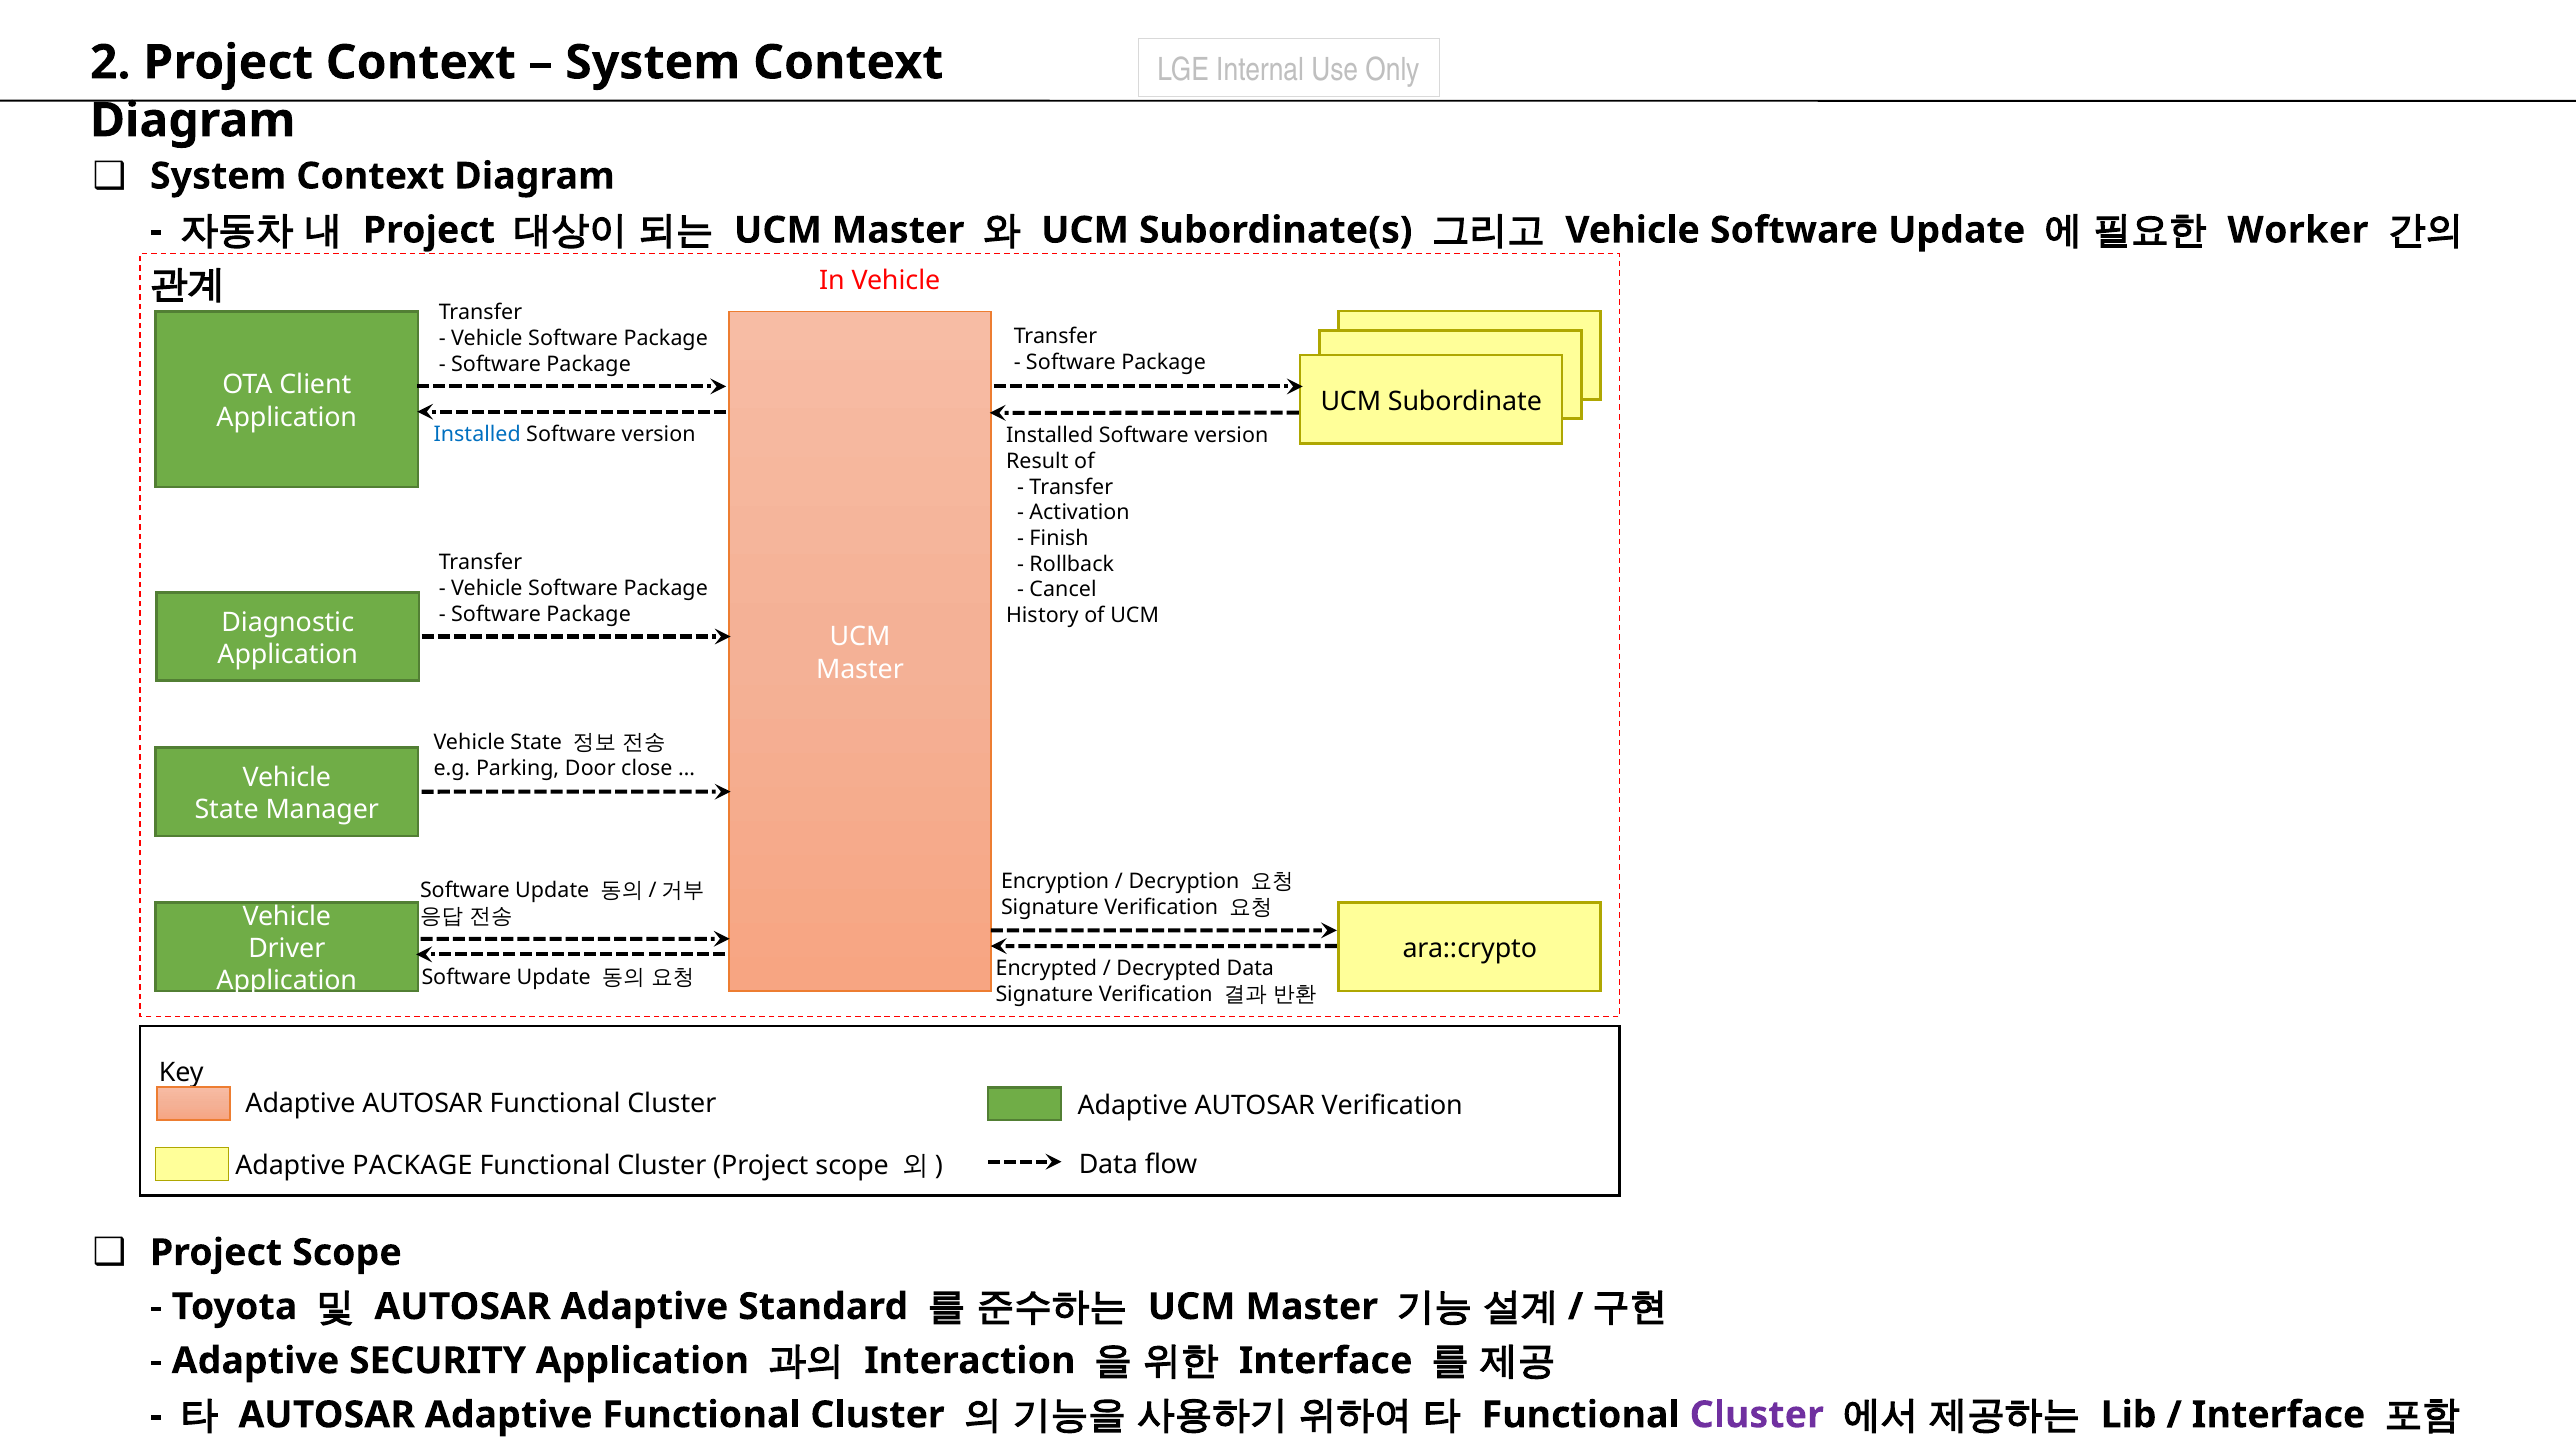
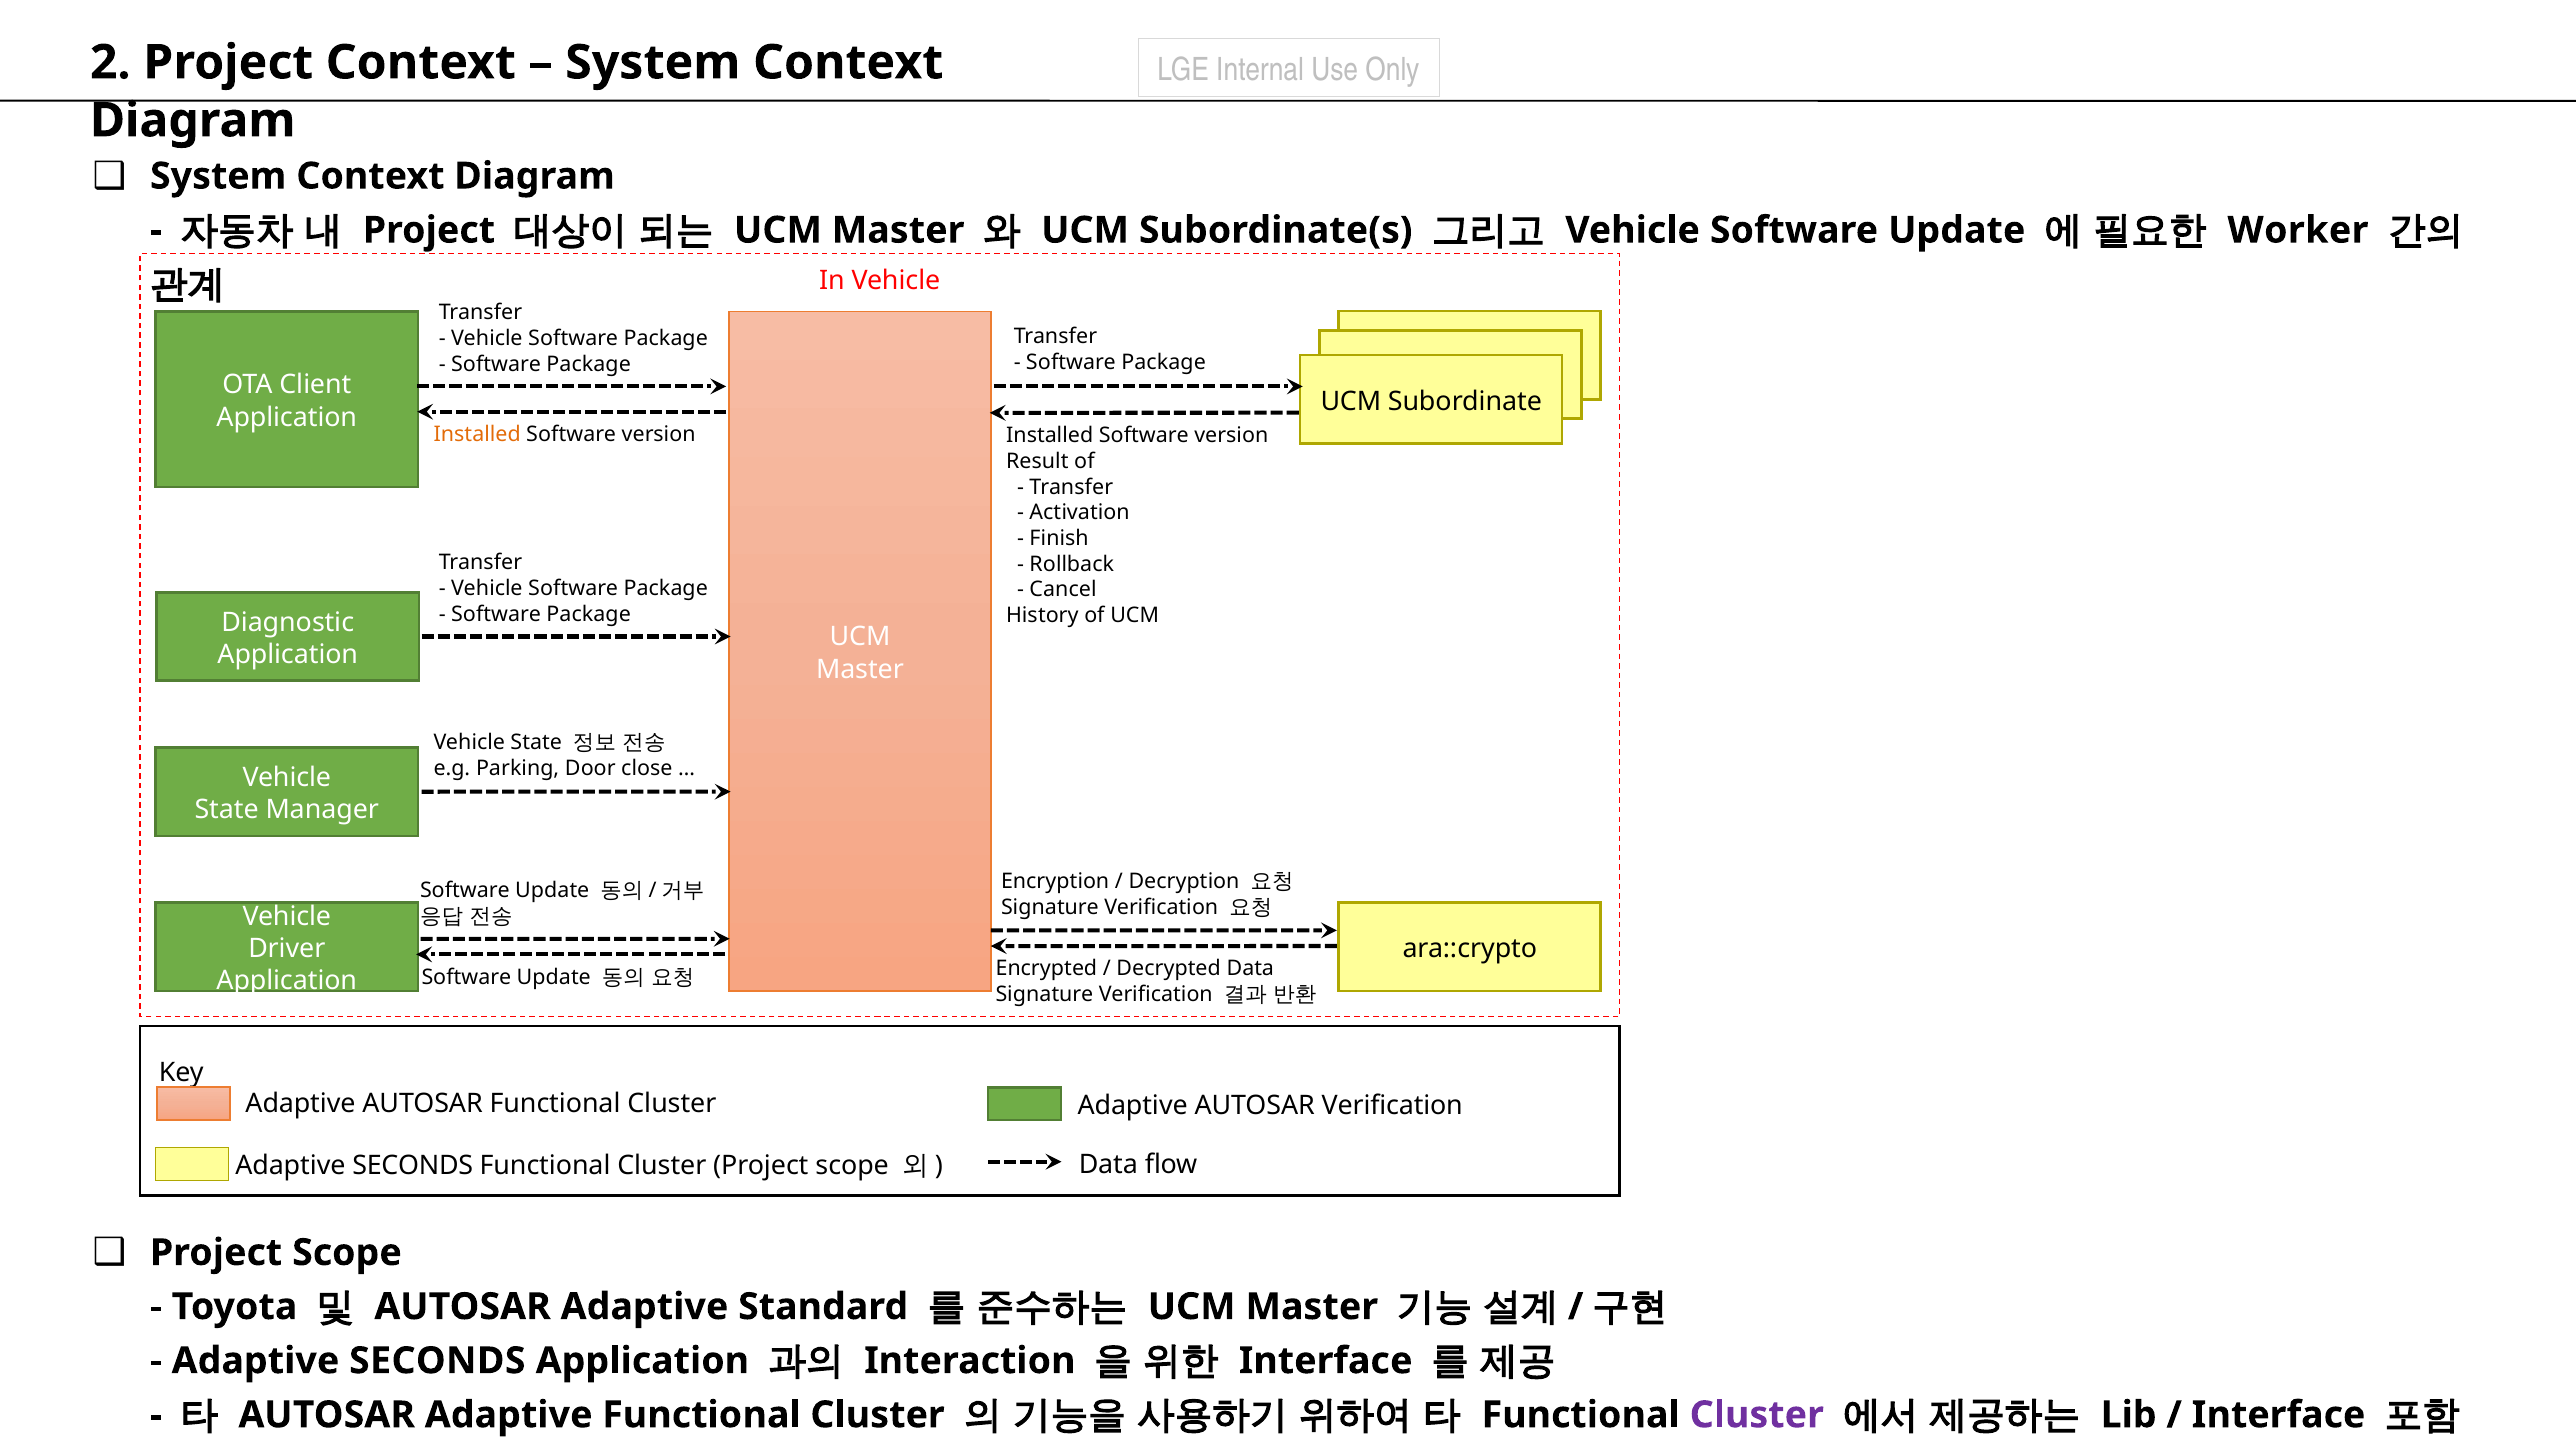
Installed at (477, 435) colour: blue -> orange
PACKAGE at (412, 1165): PACKAGE -> SECONDS
SECURITY at (438, 1361): SECURITY -> SECONDS
